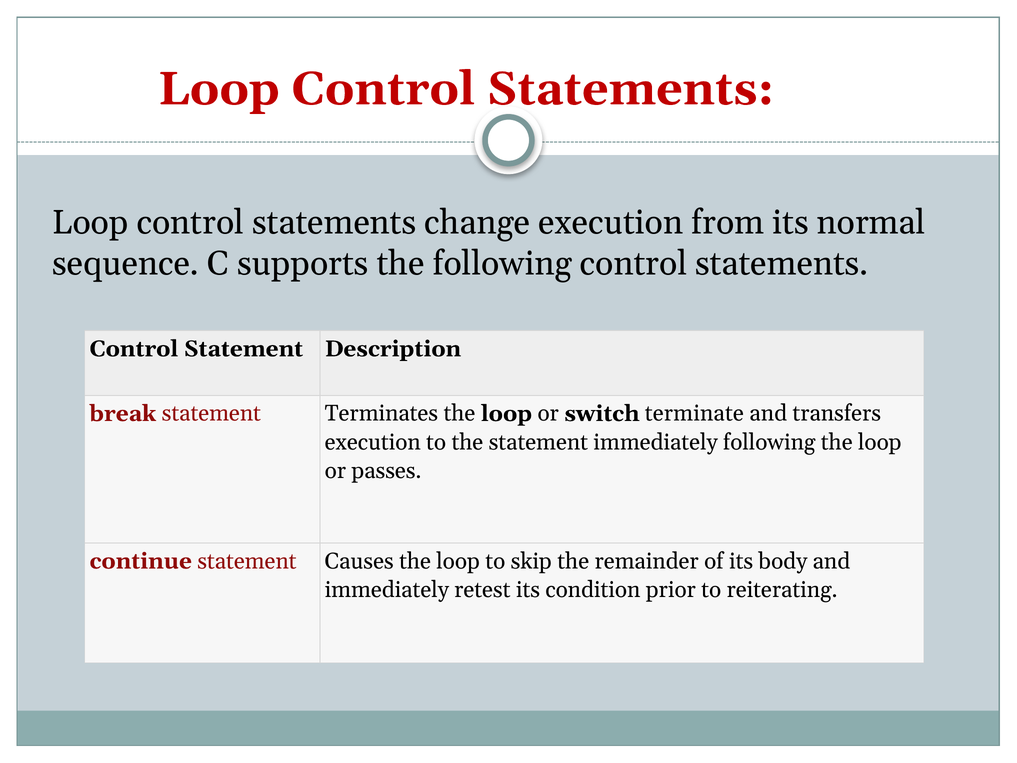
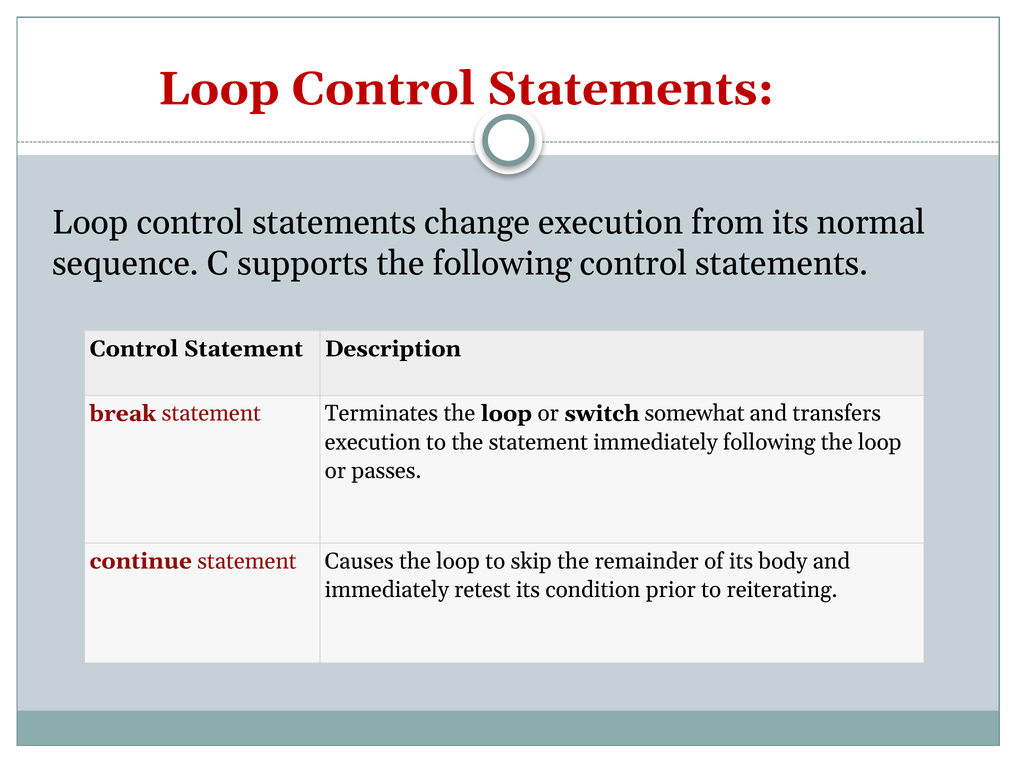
terminate: terminate -> somewhat
